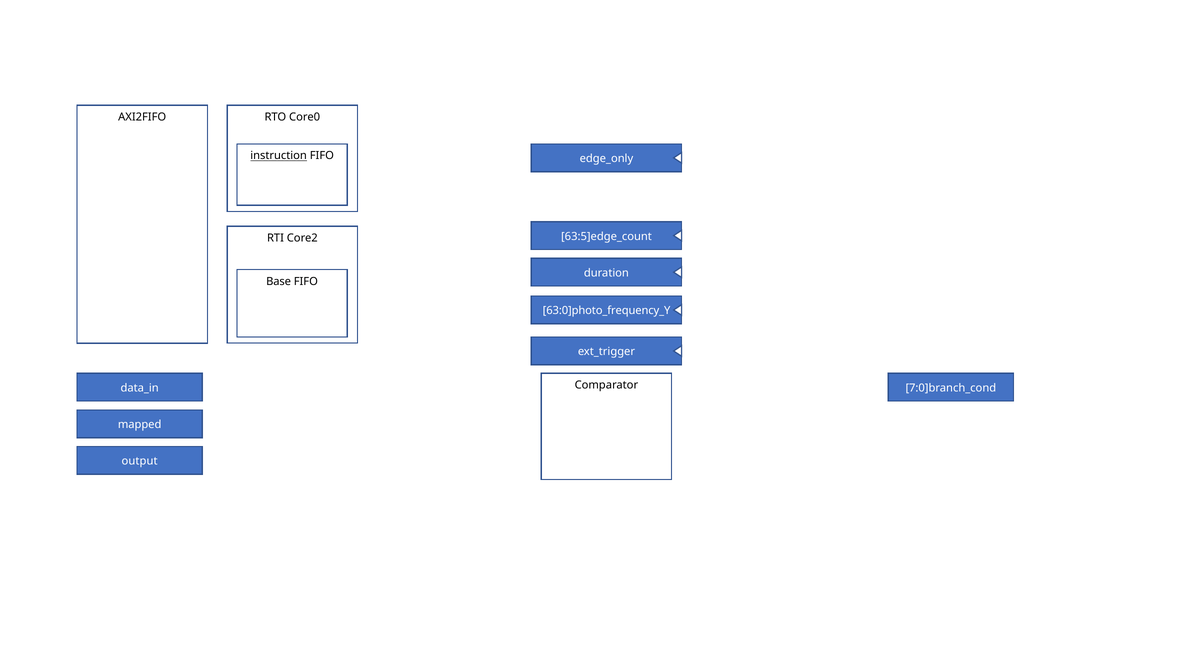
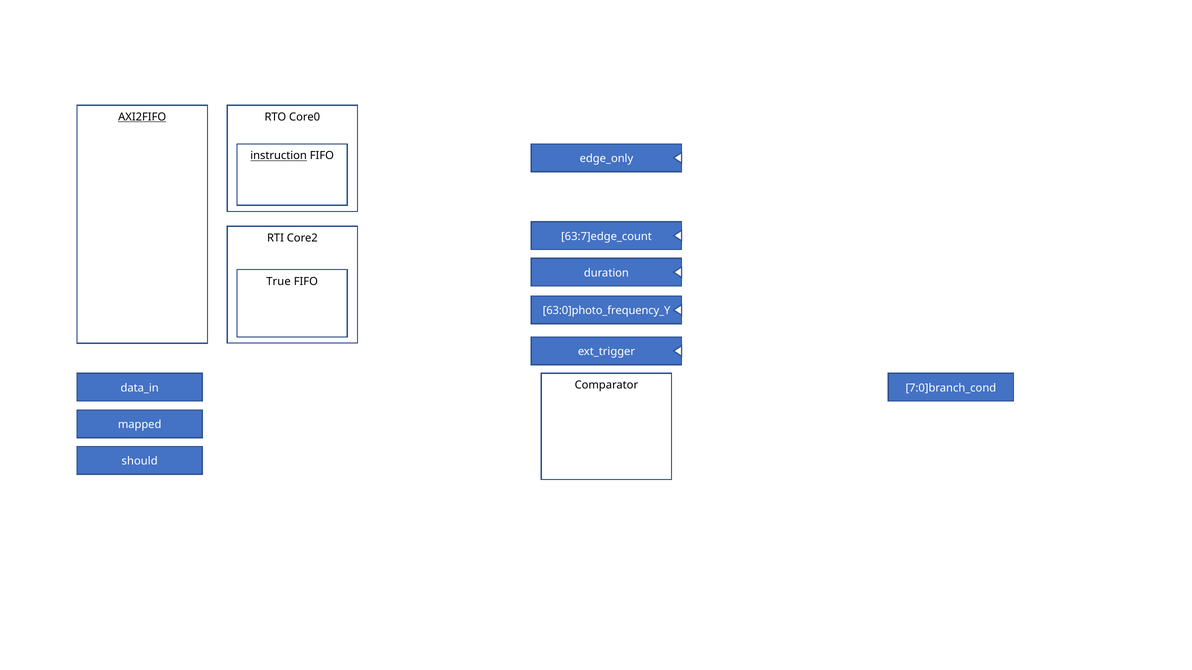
AXI2FIFO underline: none -> present
63:5]edge_count: 63:5]edge_count -> 63:7]edge_count
Base: Base -> True
output: output -> should
